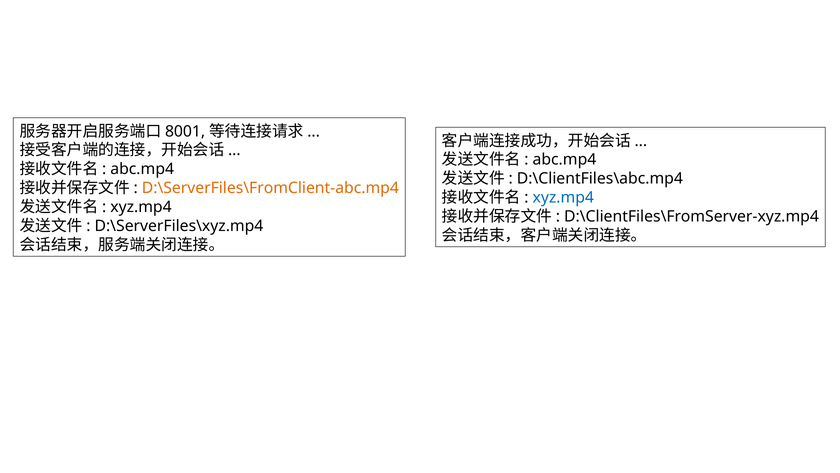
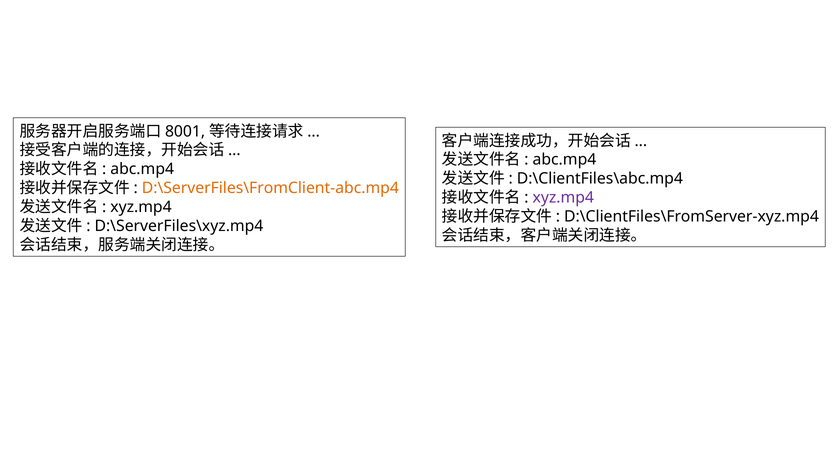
xyz.mp4 at (563, 197) colour: blue -> purple
